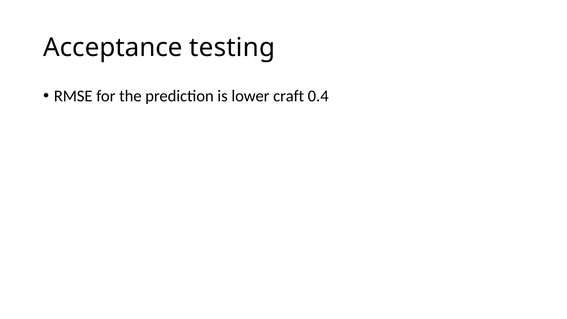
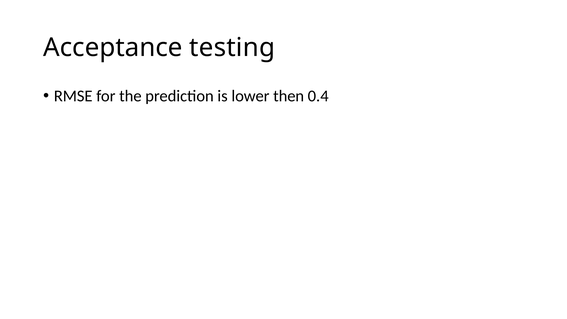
craft: craft -> then
